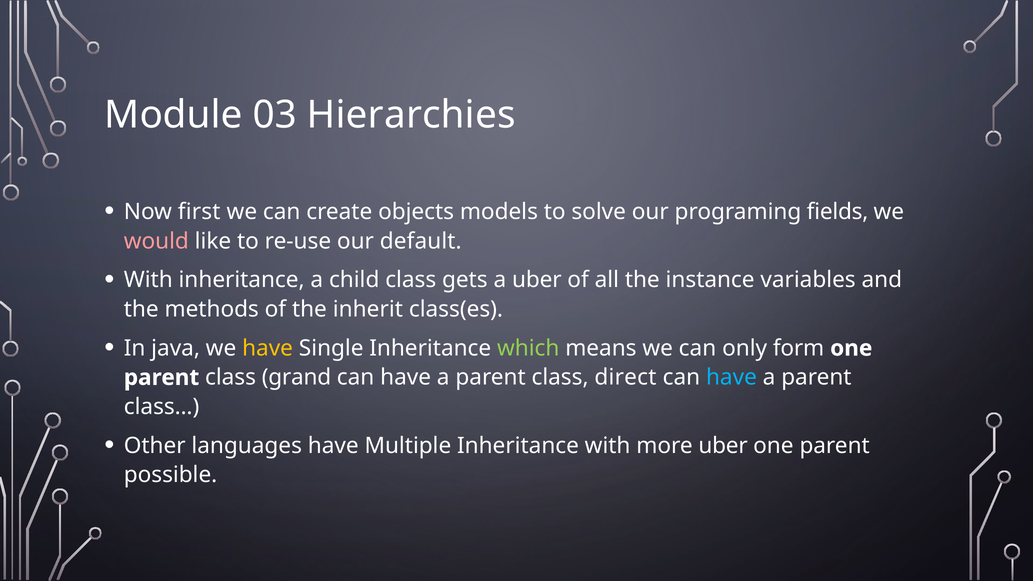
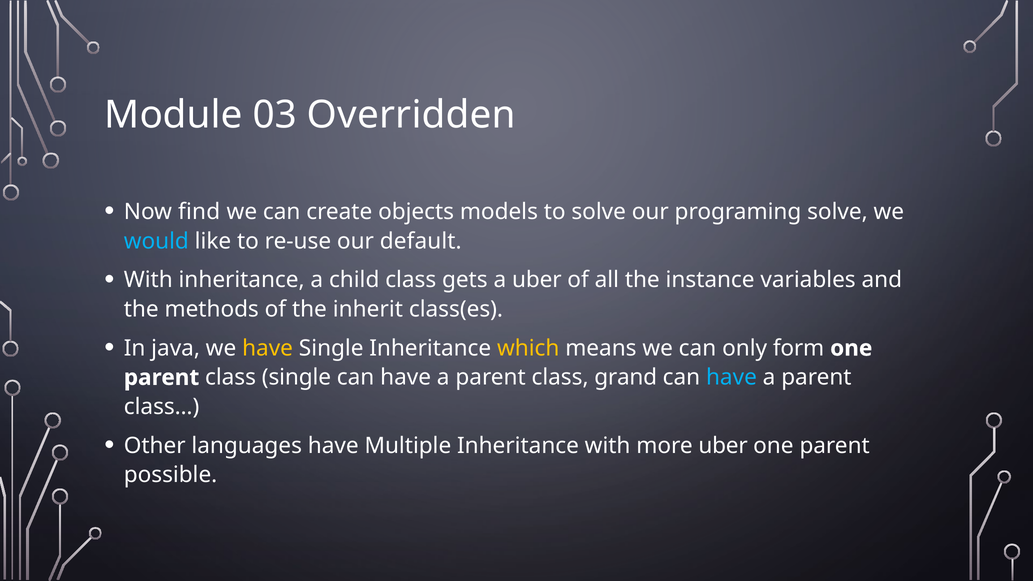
Hierarchies: Hierarchies -> Overridden
first: first -> find
programing fields: fields -> solve
would colour: pink -> light blue
which colour: light green -> yellow
class grand: grand -> single
direct: direct -> grand
